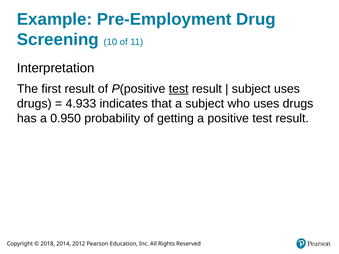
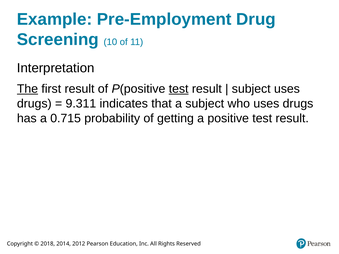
The underline: none -> present
4.933: 4.933 -> 9.311
0.950: 0.950 -> 0.715
